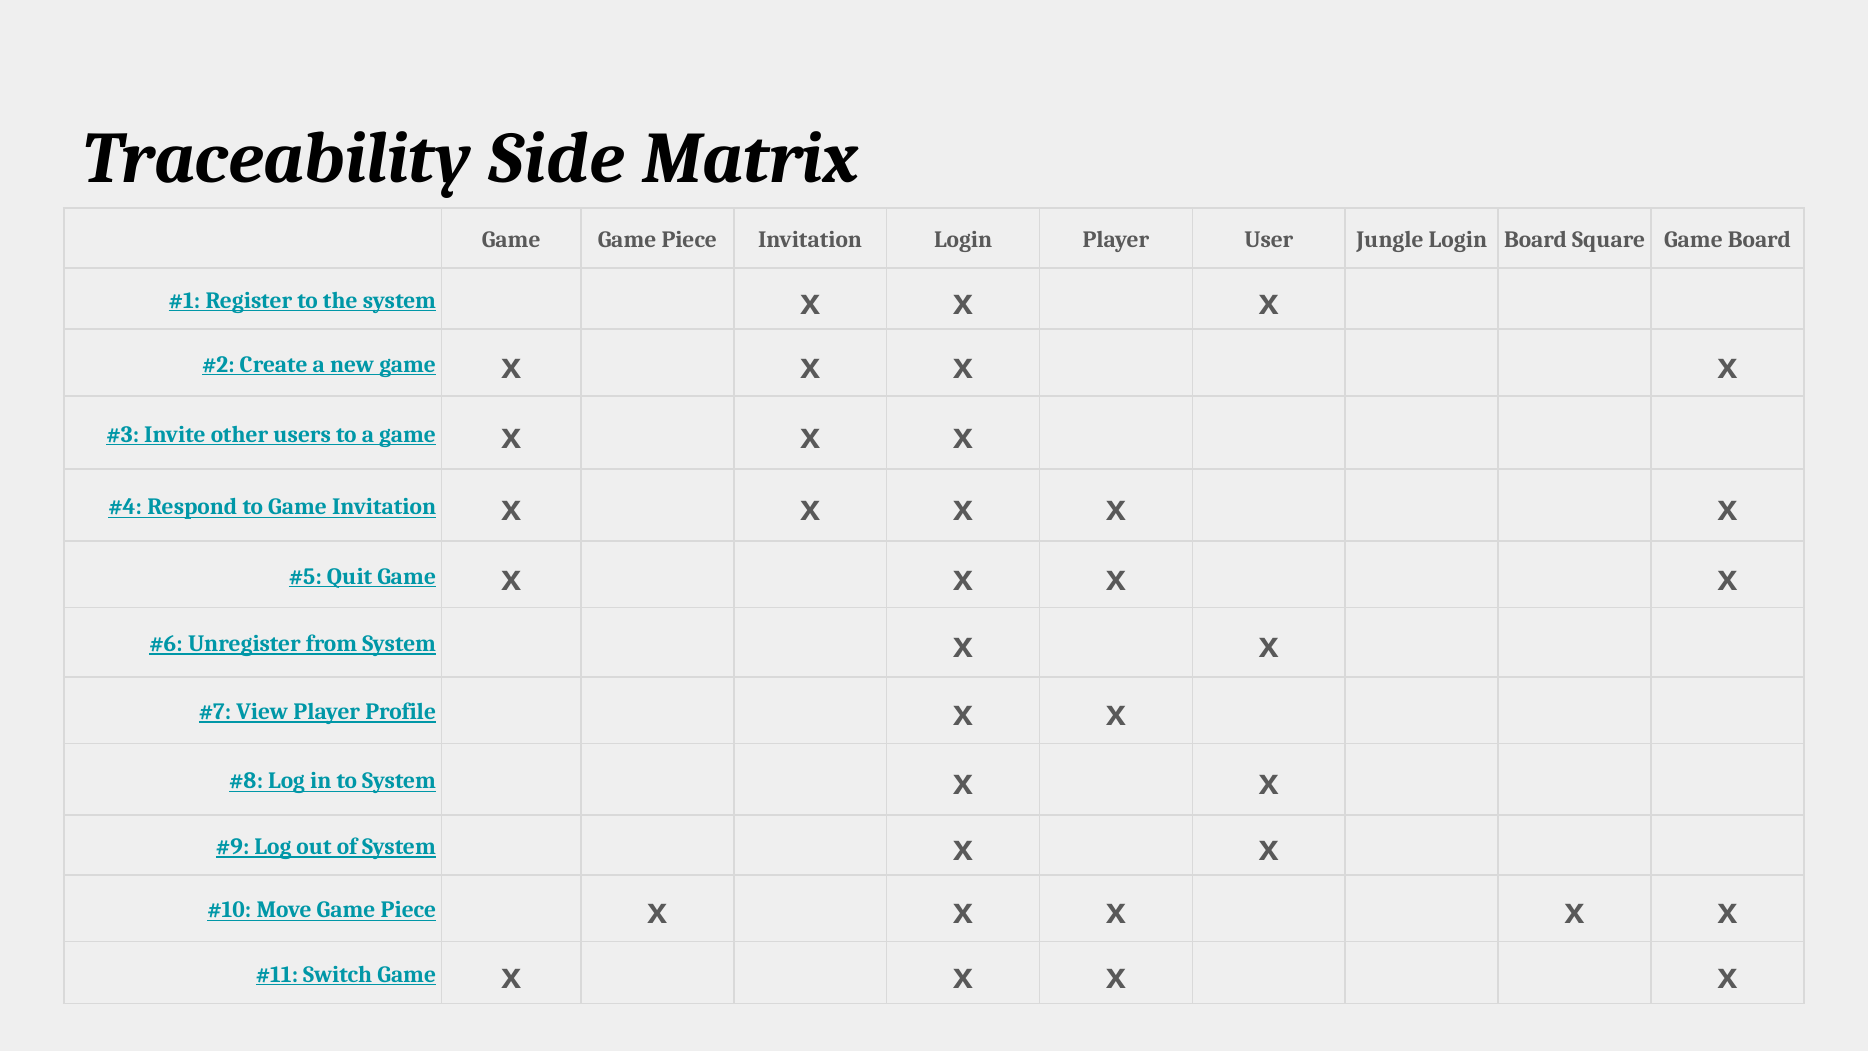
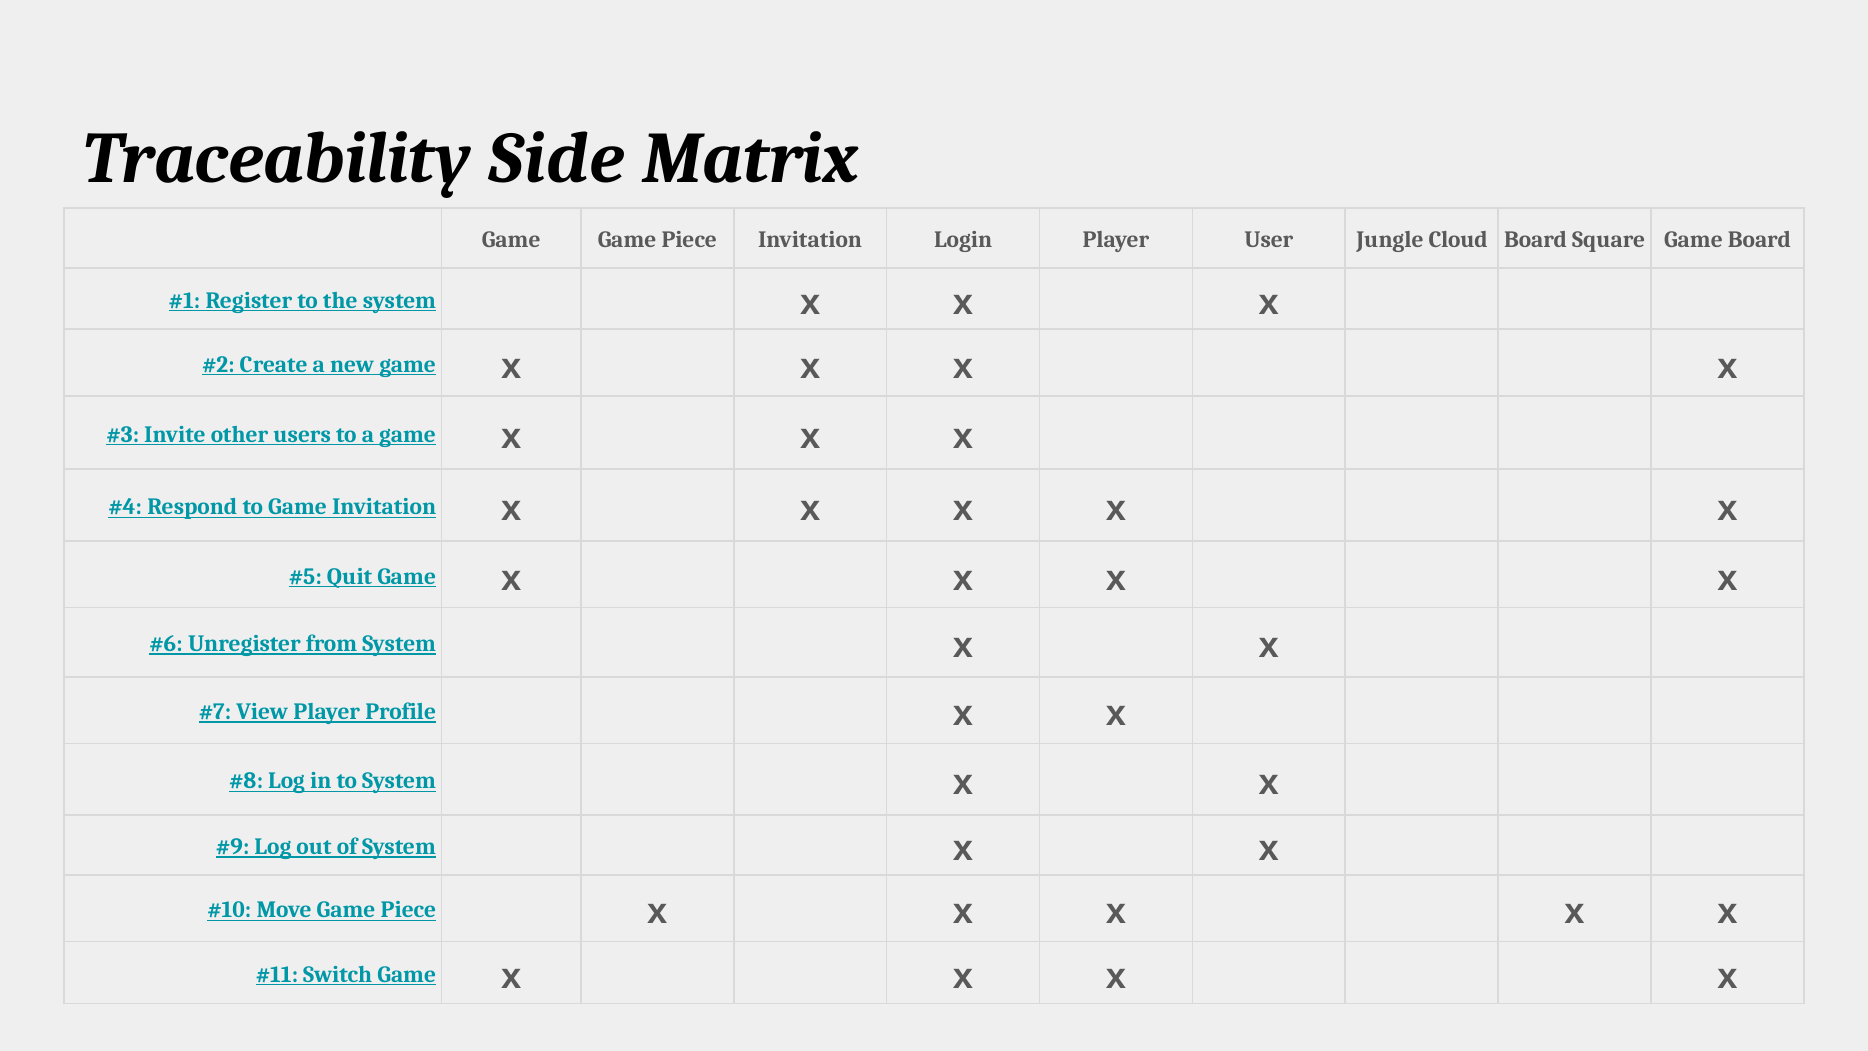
Jungle Login: Login -> Cloud
